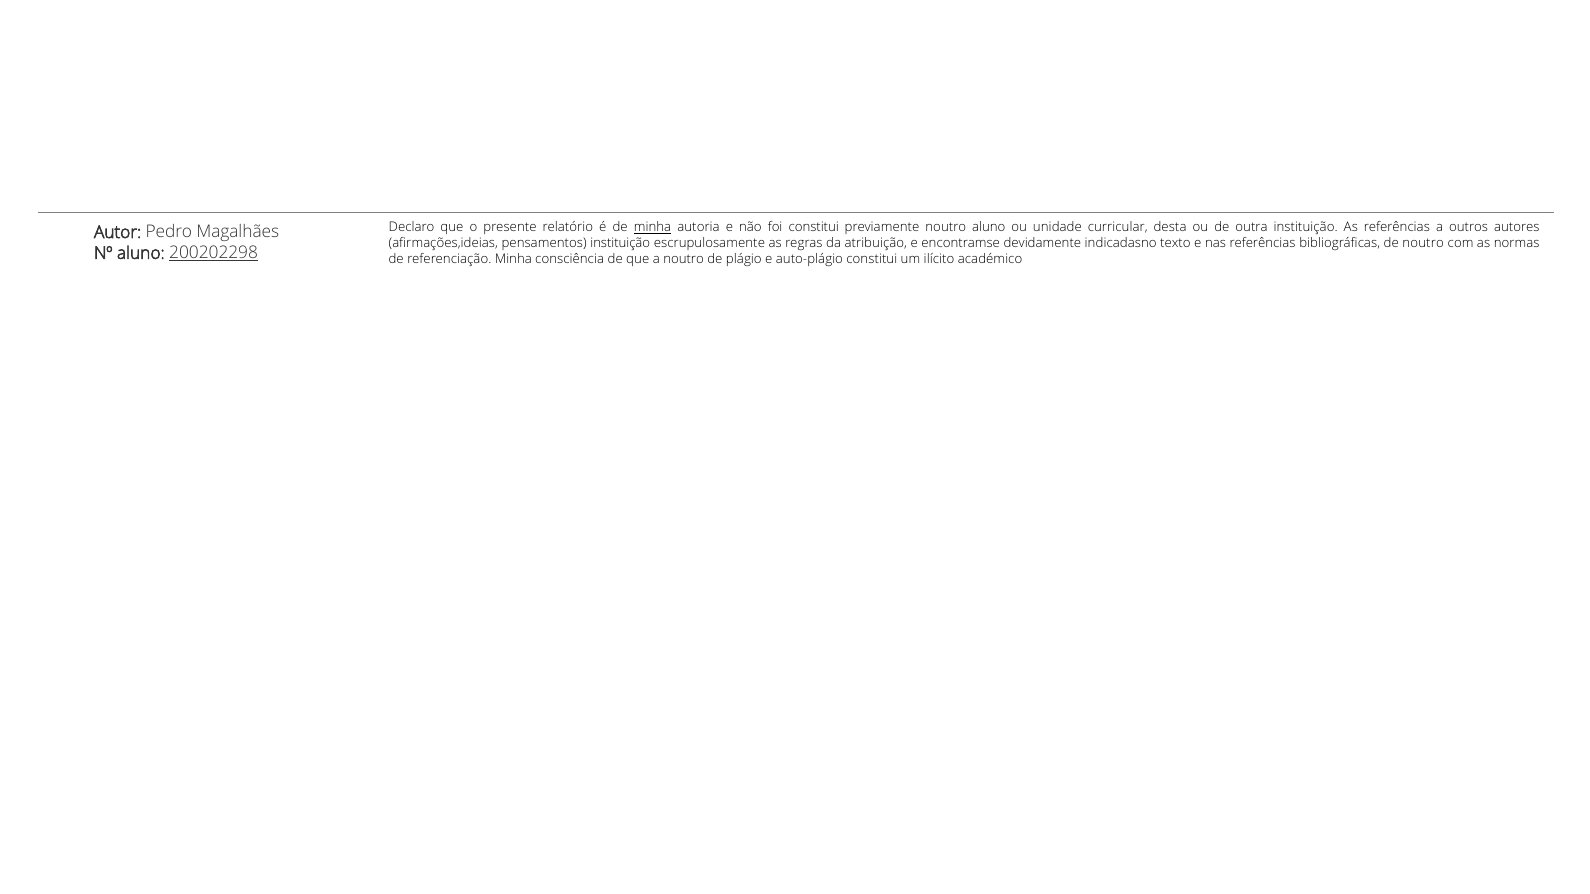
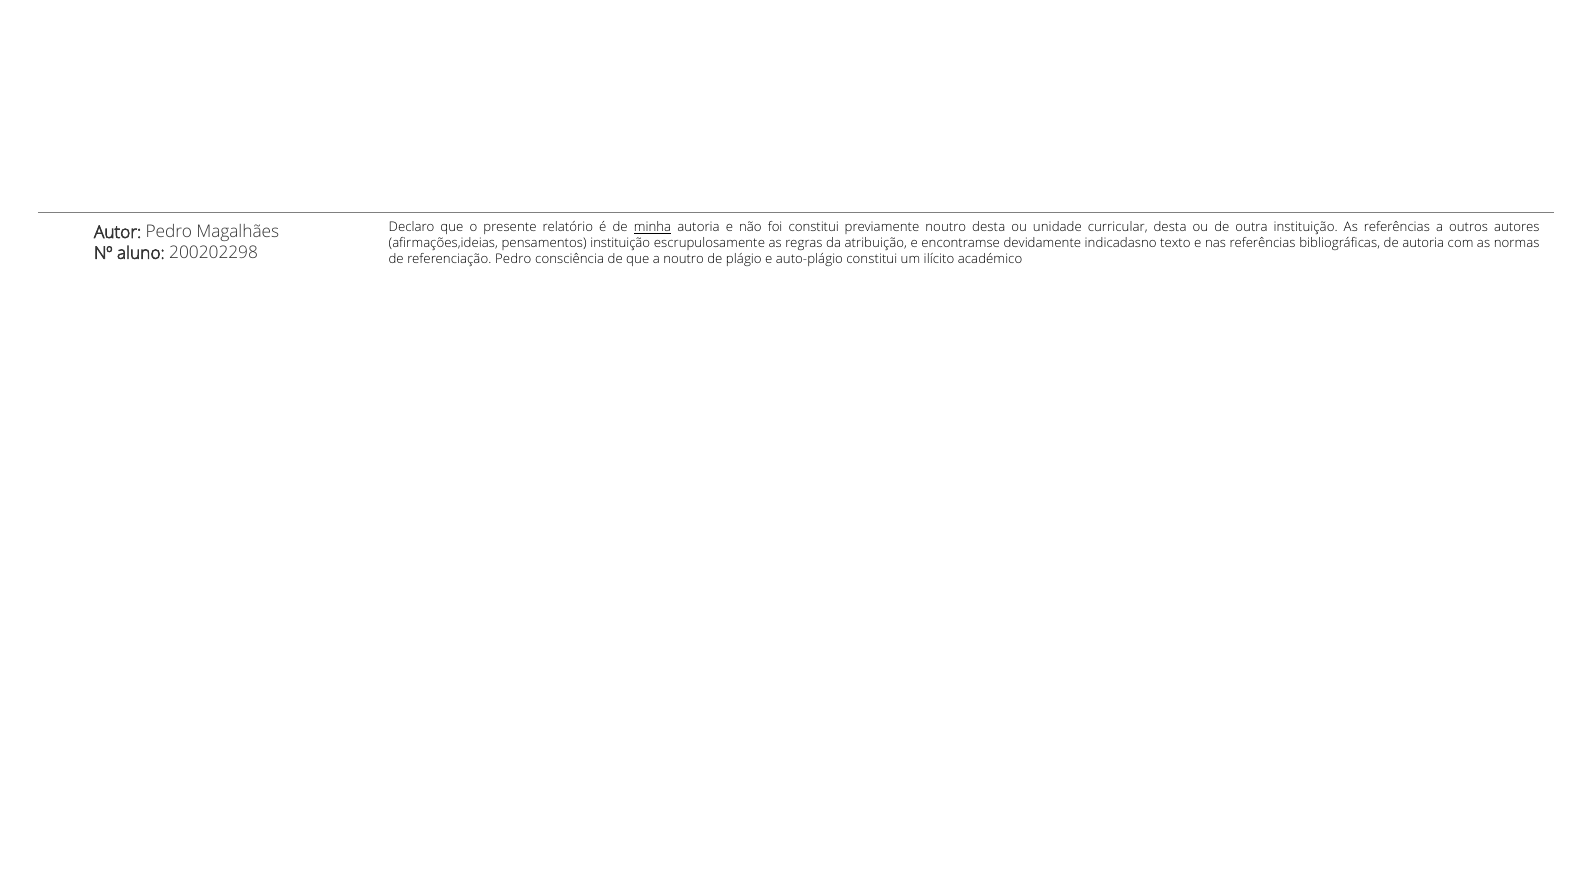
noutro aluno: aluno -> desta
de noutro: noutro -> autoria
200202298 underline: present -> none
referenciação Minha: Minha -> Pedro
